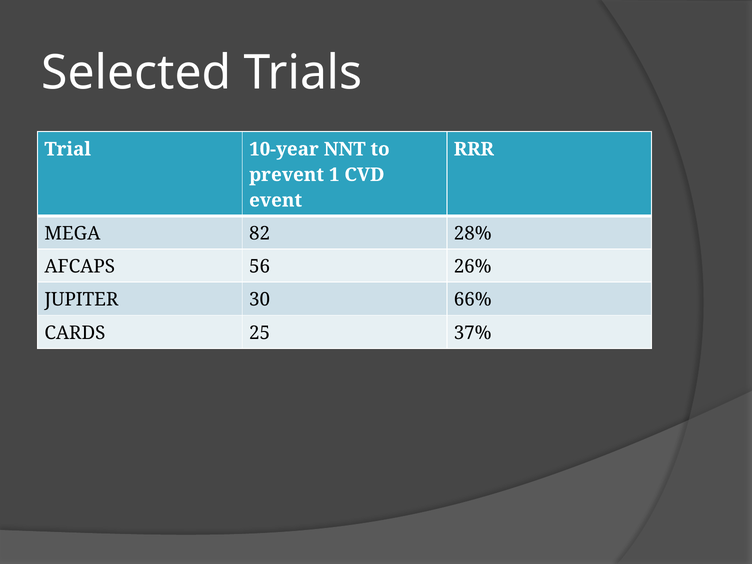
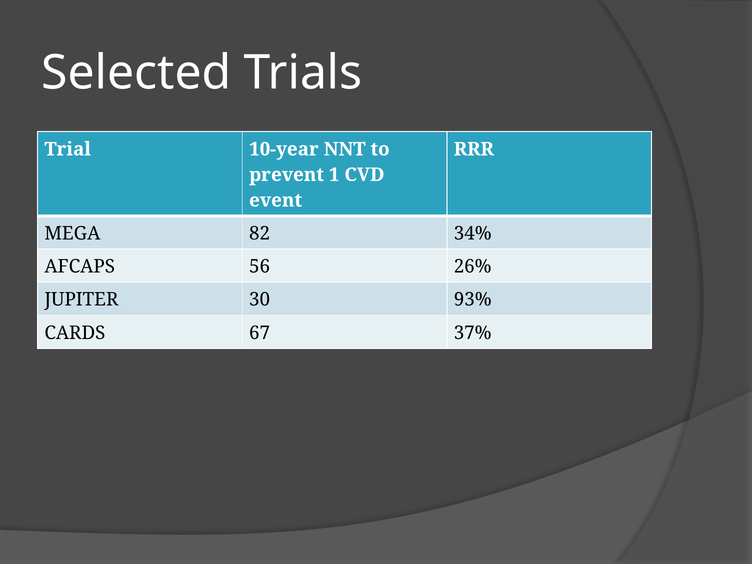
28%: 28% -> 34%
66%: 66% -> 93%
25: 25 -> 67
